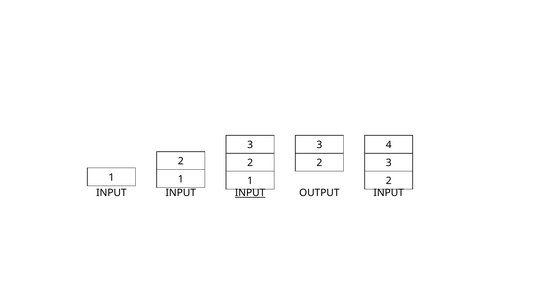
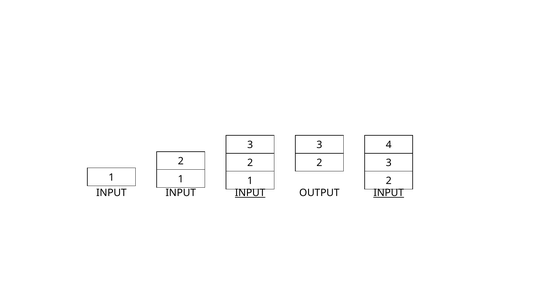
INPUT at (389, 193) underline: none -> present
